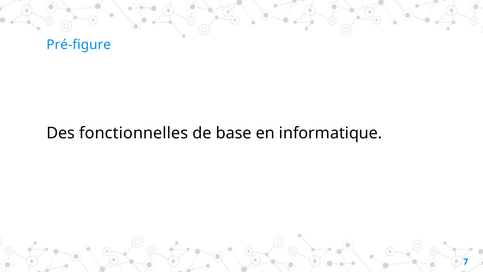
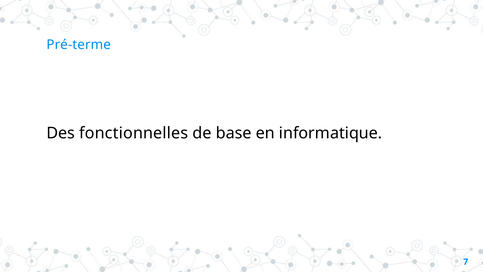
Pré-figure: Pré-figure -> Pré-terme
